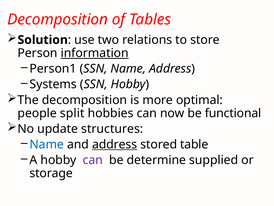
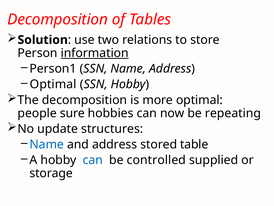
Systems at (53, 84): Systems -> Optimal
split: split -> sure
functional: functional -> repeating
address at (115, 144) underline: present -> none
can at (93, 160) colour: purple -> blue
determine: determine -> controlled
